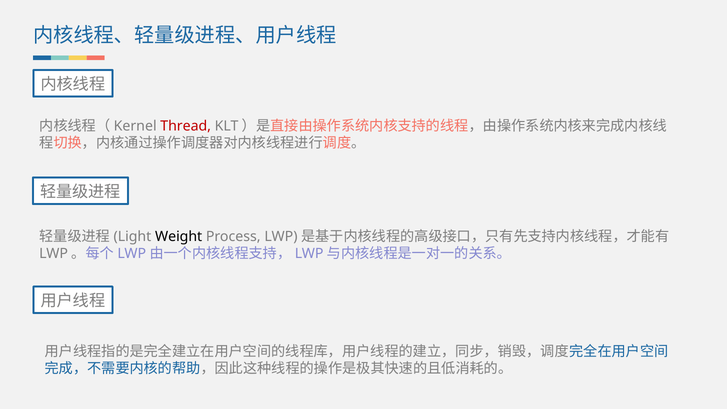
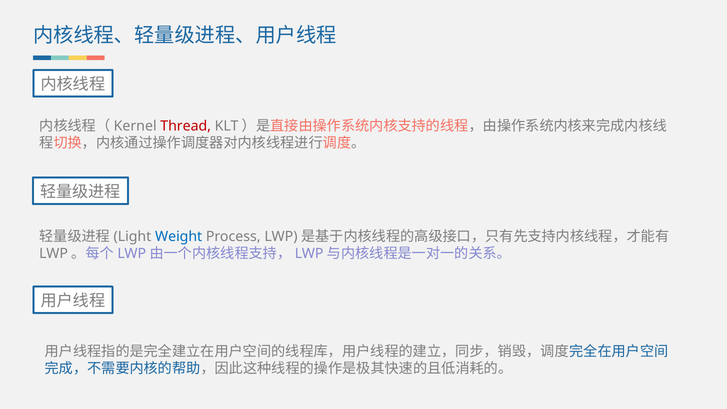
Weight colour: black -> blue
